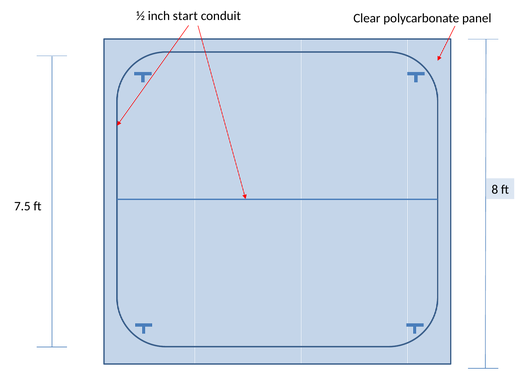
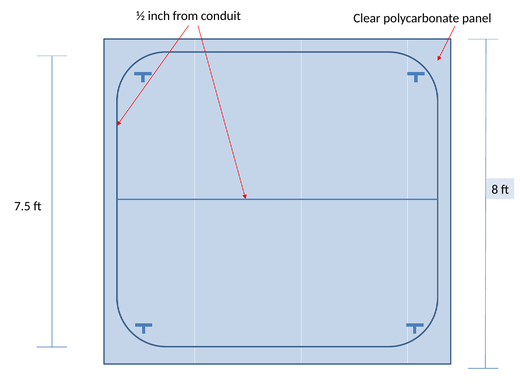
start: start -> from
